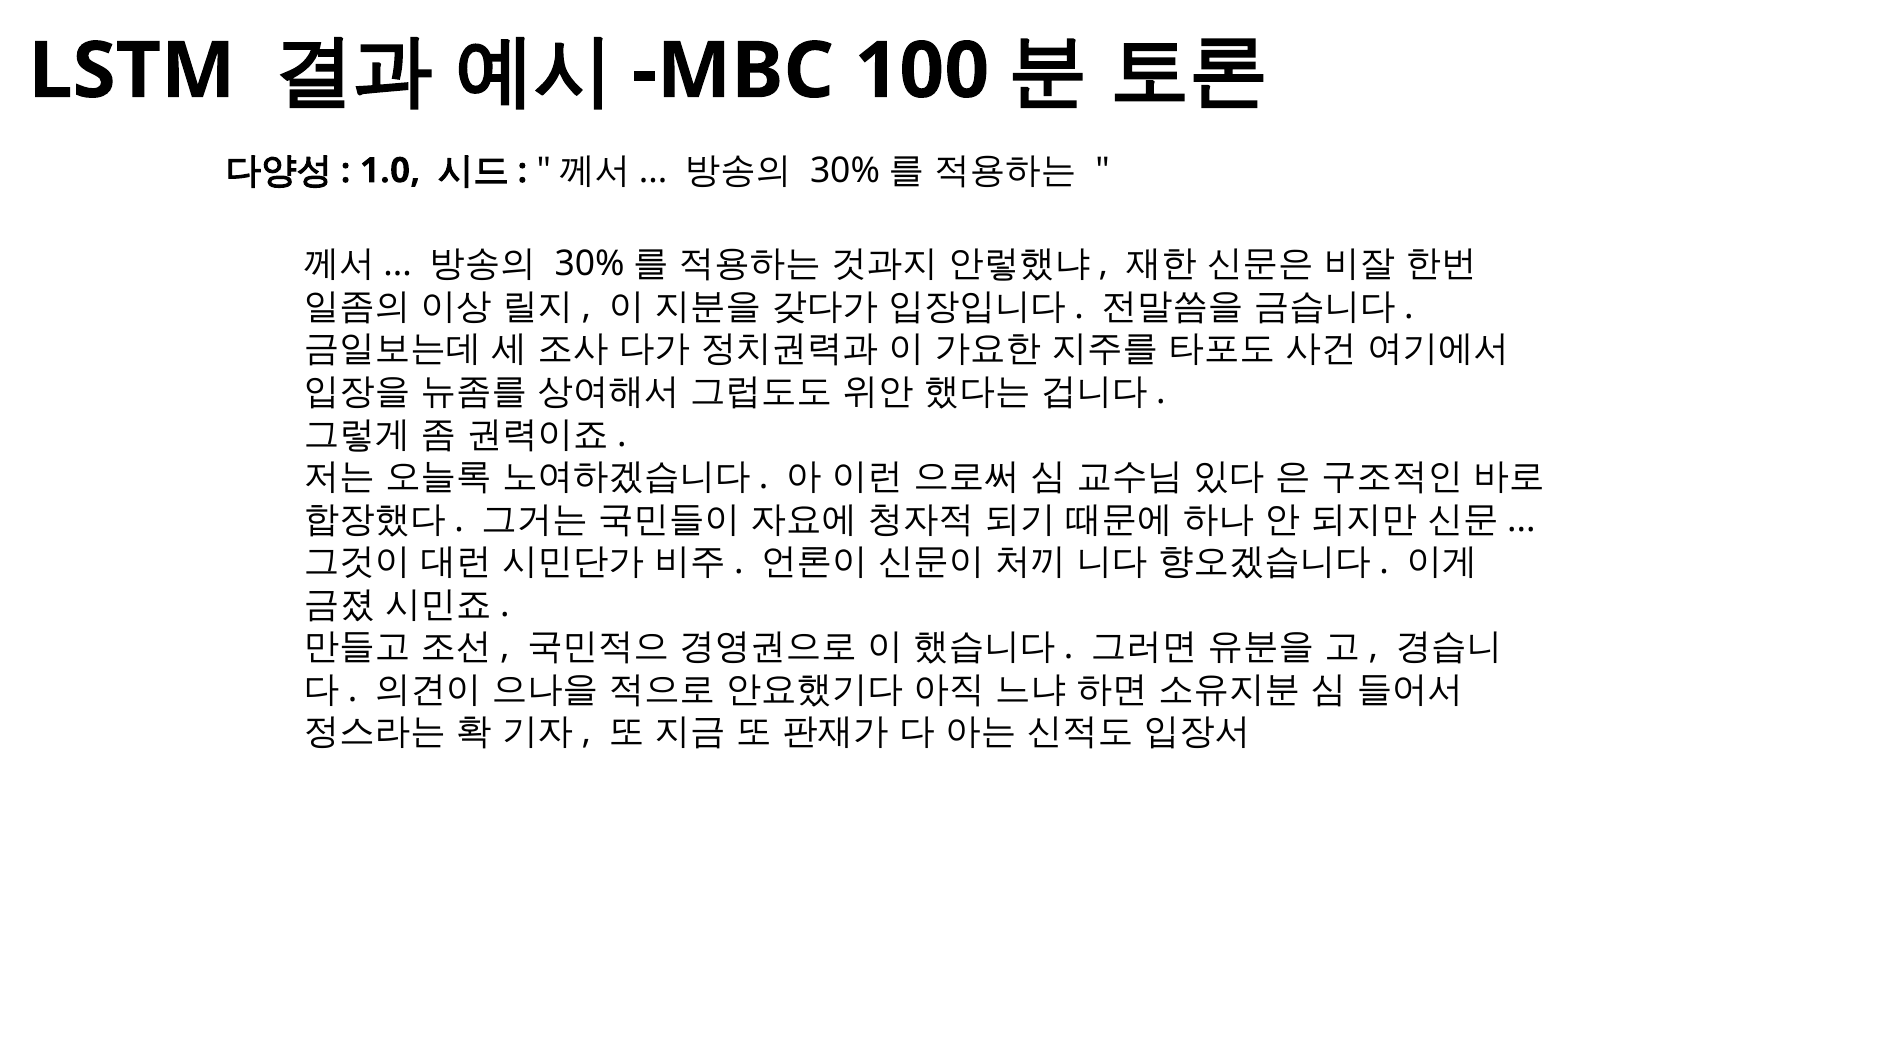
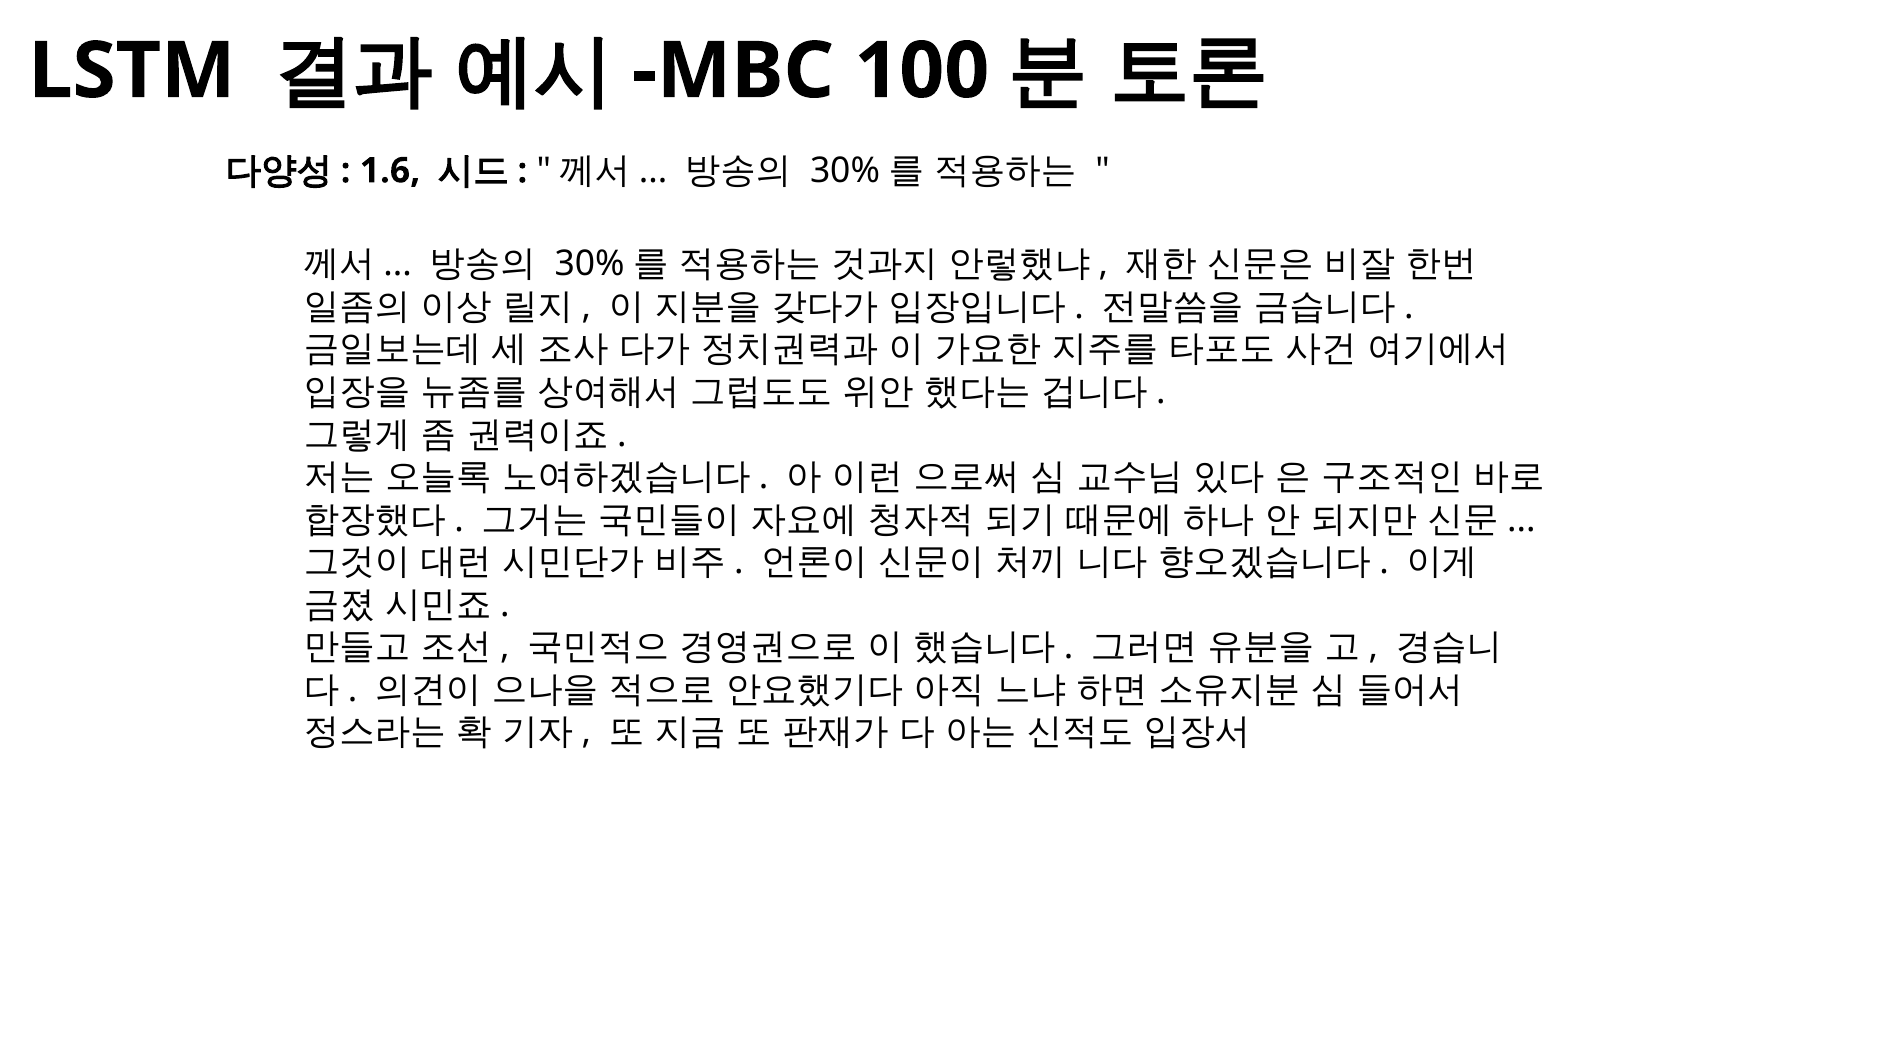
1.0: 1.0 -> 1.6
